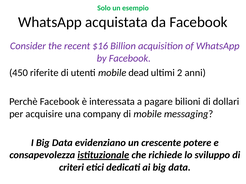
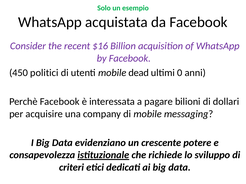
riferite: riferite -> politici
2: 2 -> 0
